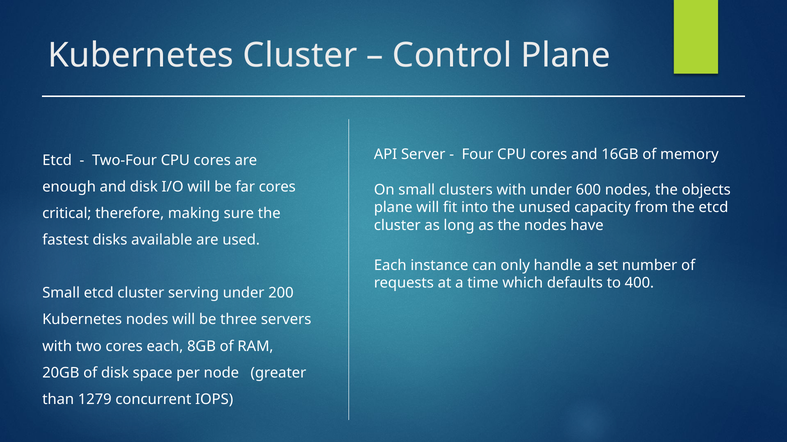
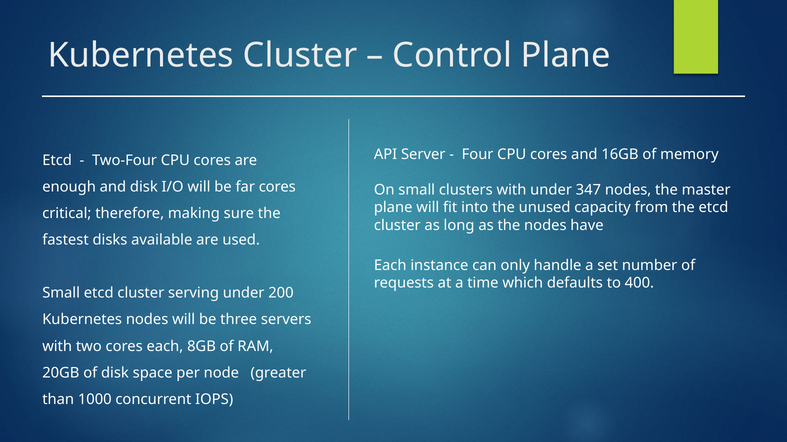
600: 600 -> 347
objects: objects -> master
1279: 1279 -> 1000
